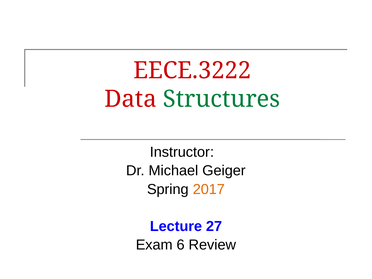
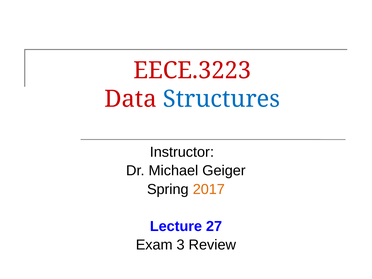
EECE.3222: EECE.3222 -> EECE.3223
Structures colour: green -> blue
6: 6 -> 3
